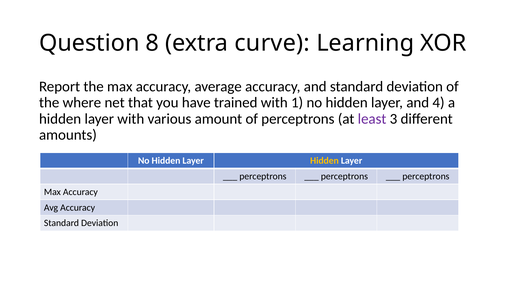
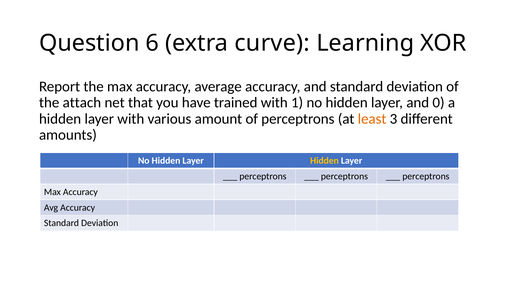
8: 8 -> 6
where: where -> attach
4: 4 -> 0
least colour: purple -> orange
